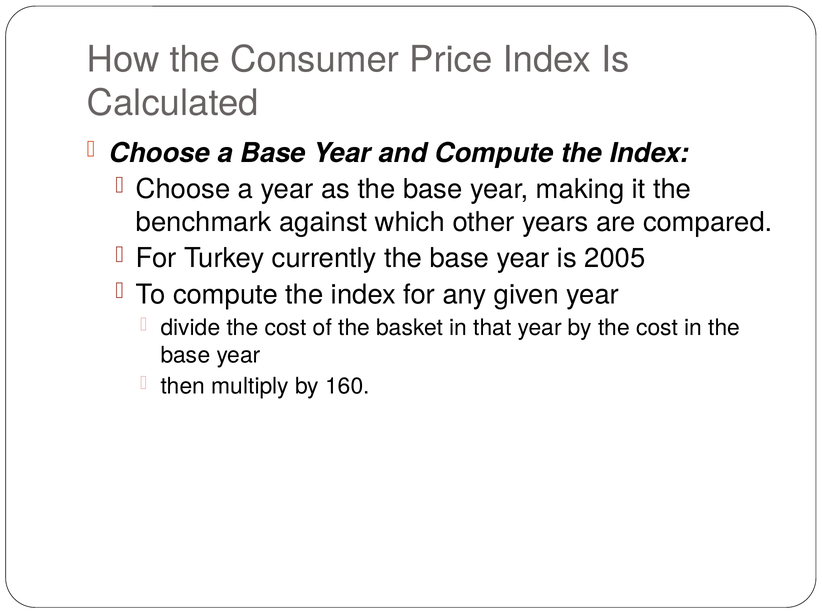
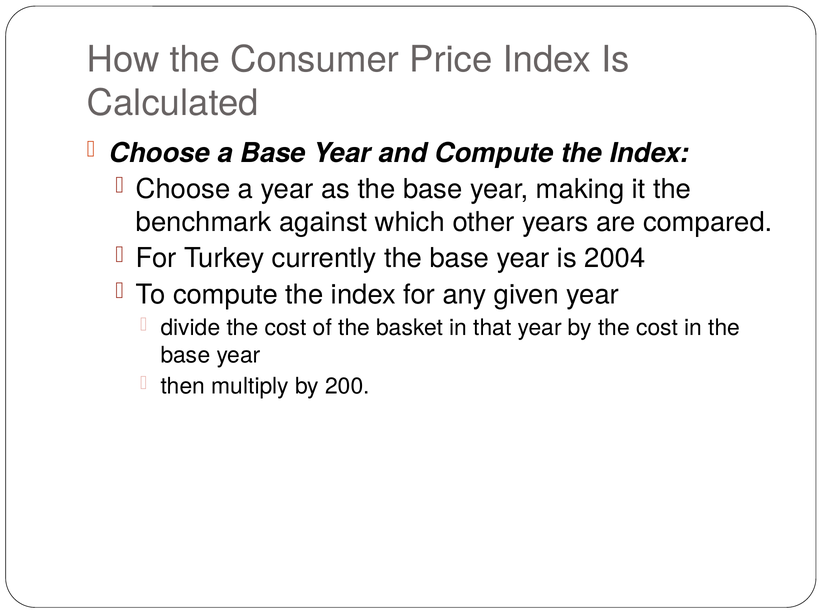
2005: 2005 -> 2004
160: 160 -> 200
